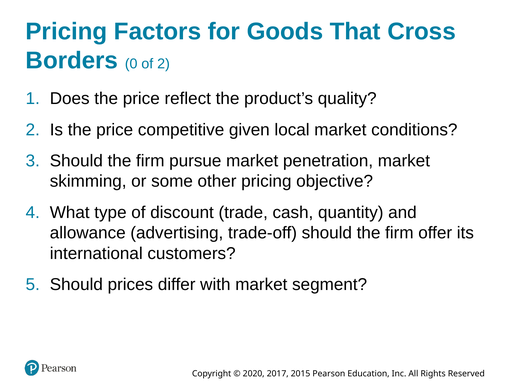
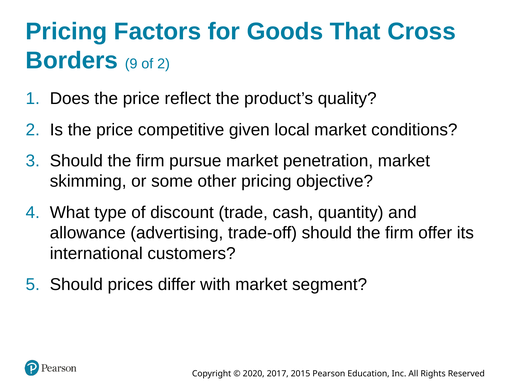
0: 0 -> 9
